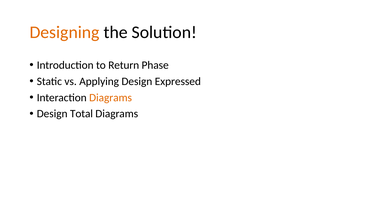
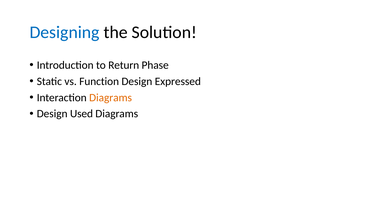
Designing colour: orange -> blue
Applying: Applying -> Function
Total: Total -> Used
